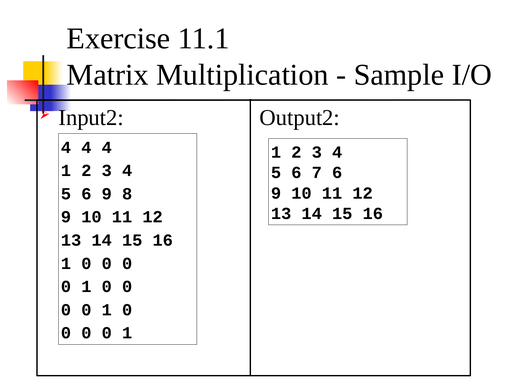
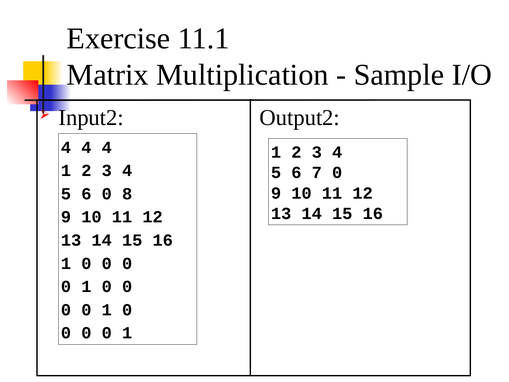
7 6: 6 -> 0
5 6 9: 9 -> 0
